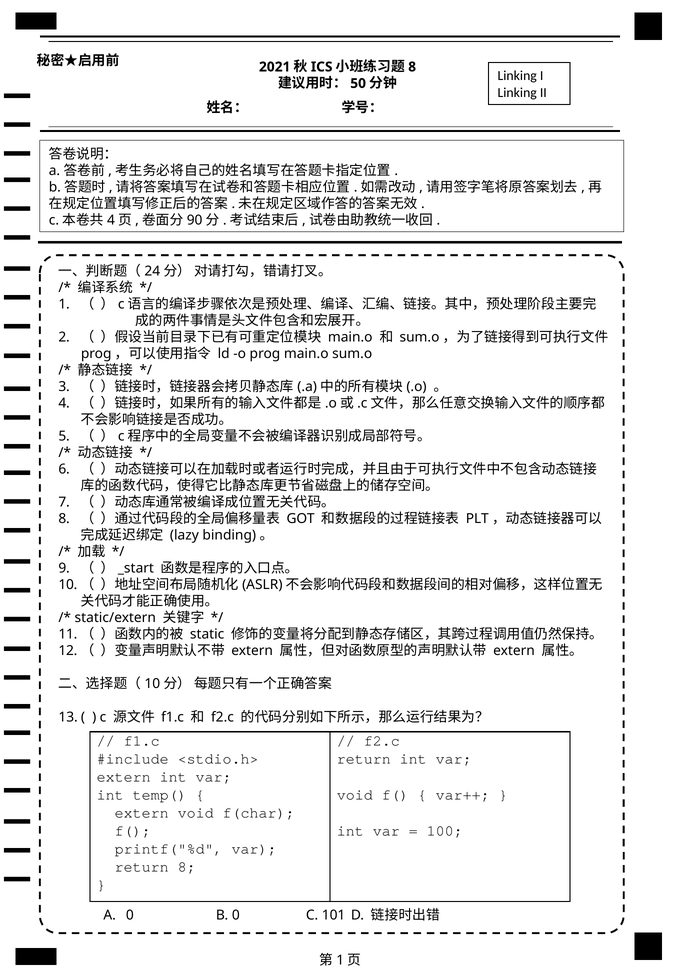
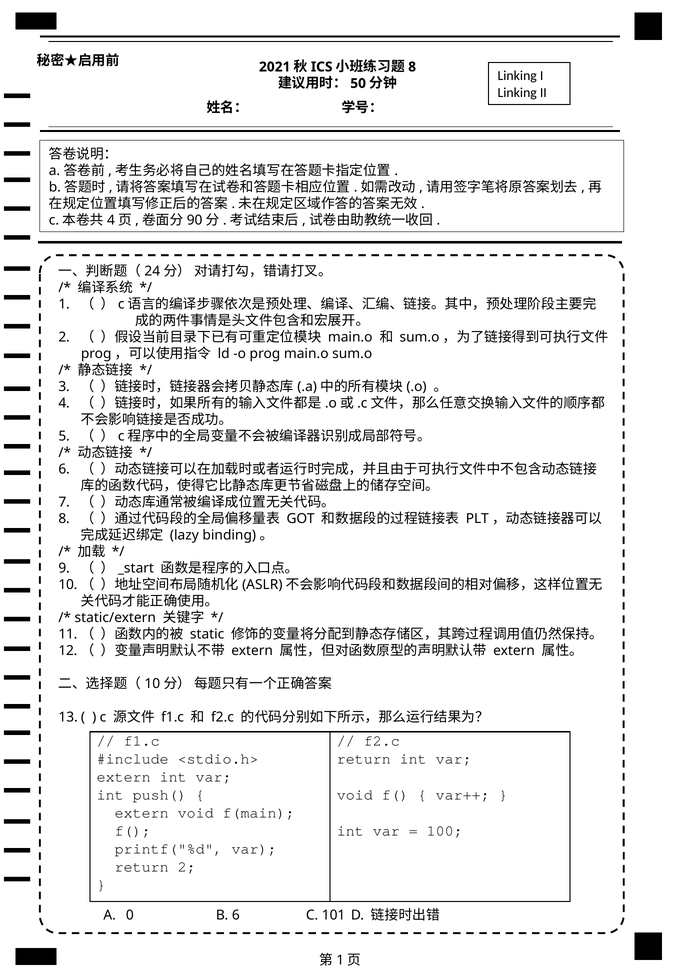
temp(: temp( -> push(
f(char: f(char -> f(main
return 8: 8 -> 2
B 0: 0 -> 6
